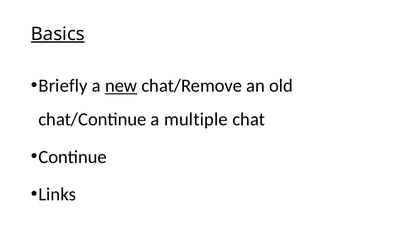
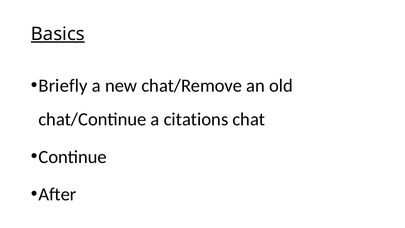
new underline: present -> none
multiple: multiple -> citations
Links: Links -> After
